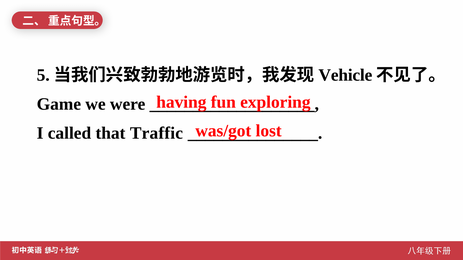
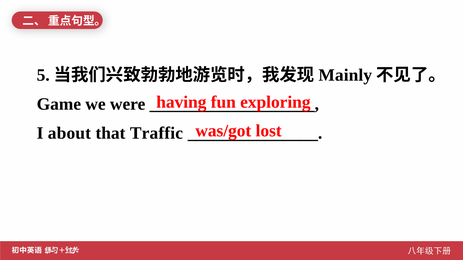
Vehicle: Vehicle -> Mainly
called: called -> about
